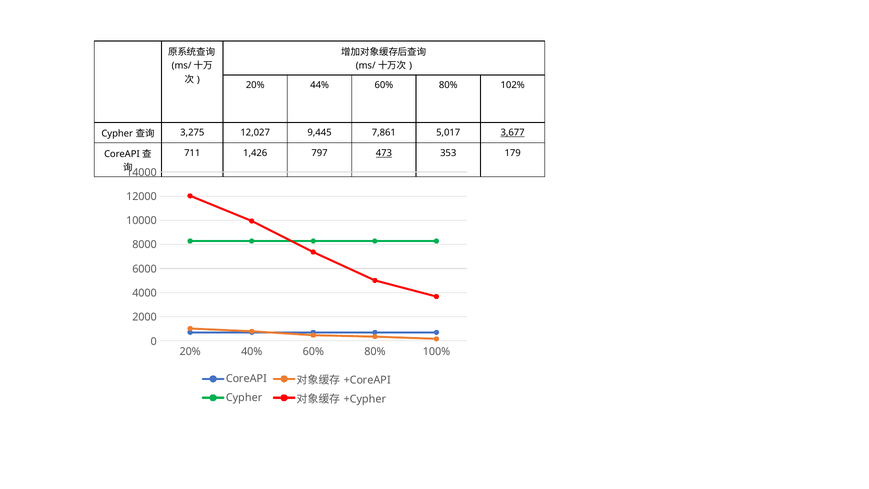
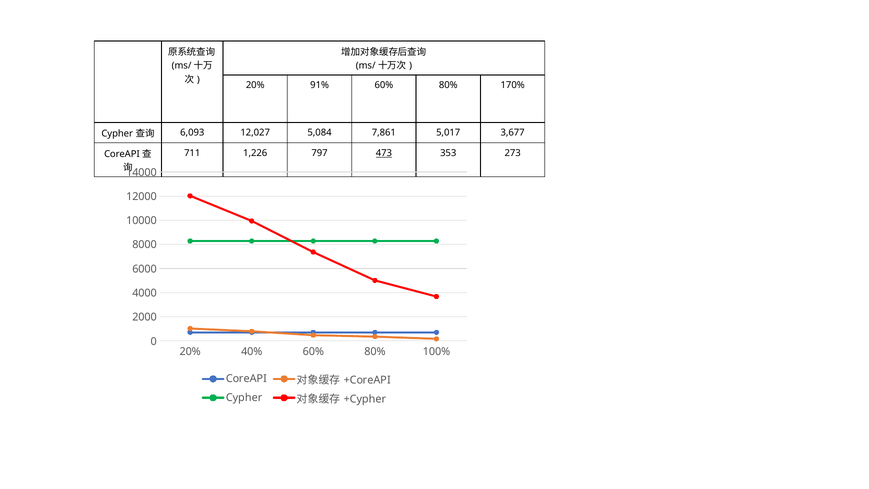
44%: 44% -> 91%
102%: 102% -> 170%
3,275: 3,275 -> 6,093
9,445: 9,445 -> 5,084
3,677 underline: present -> none
1,426: 1,426 -> 1,226
179: 179 -> 273
